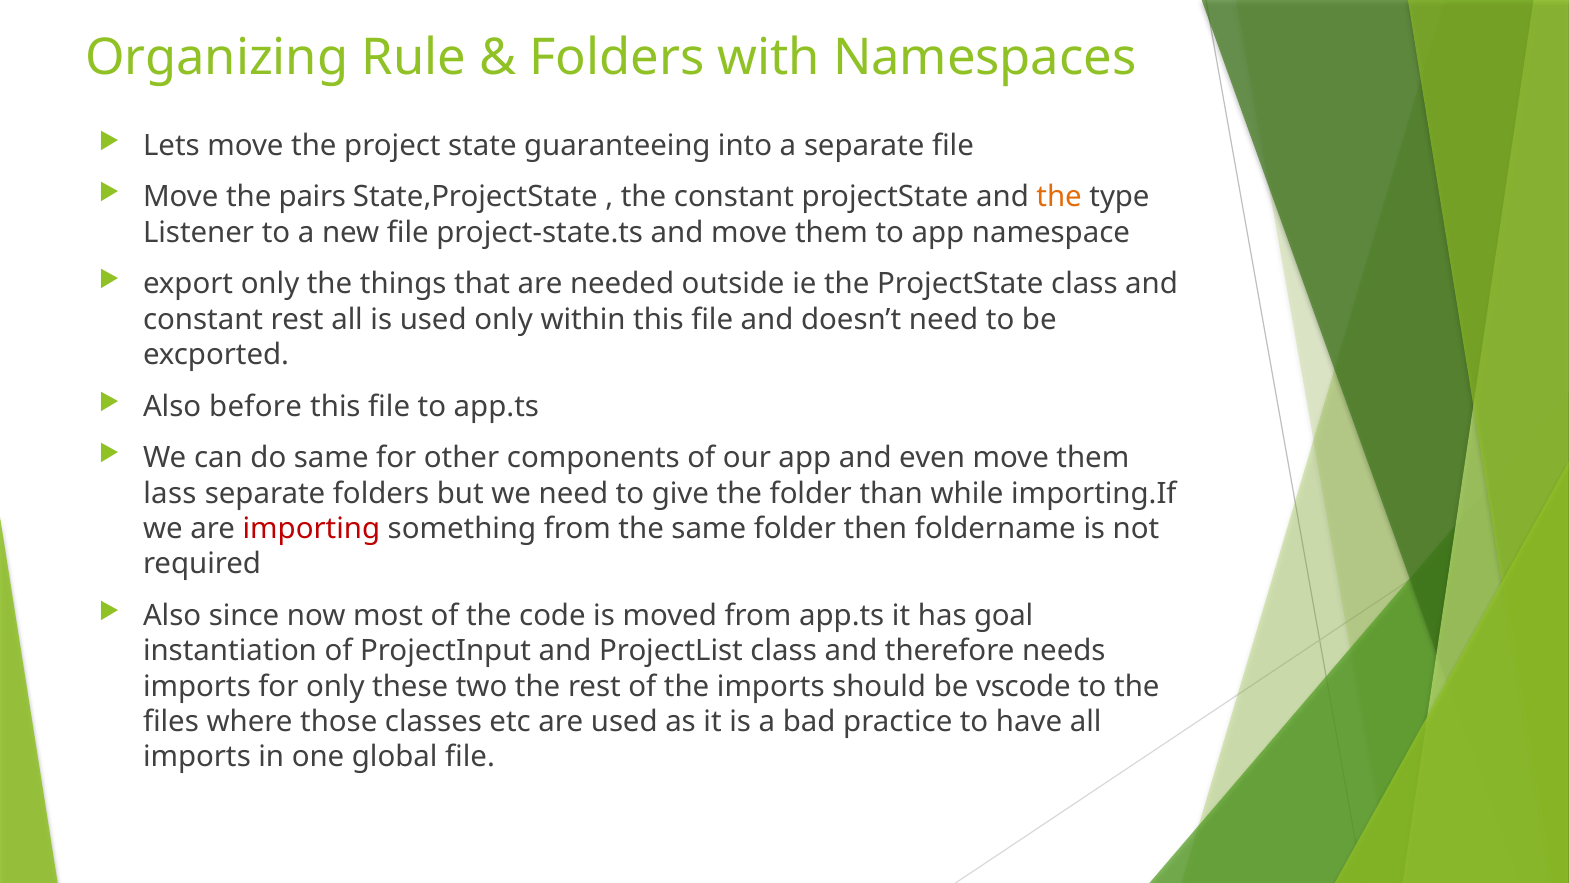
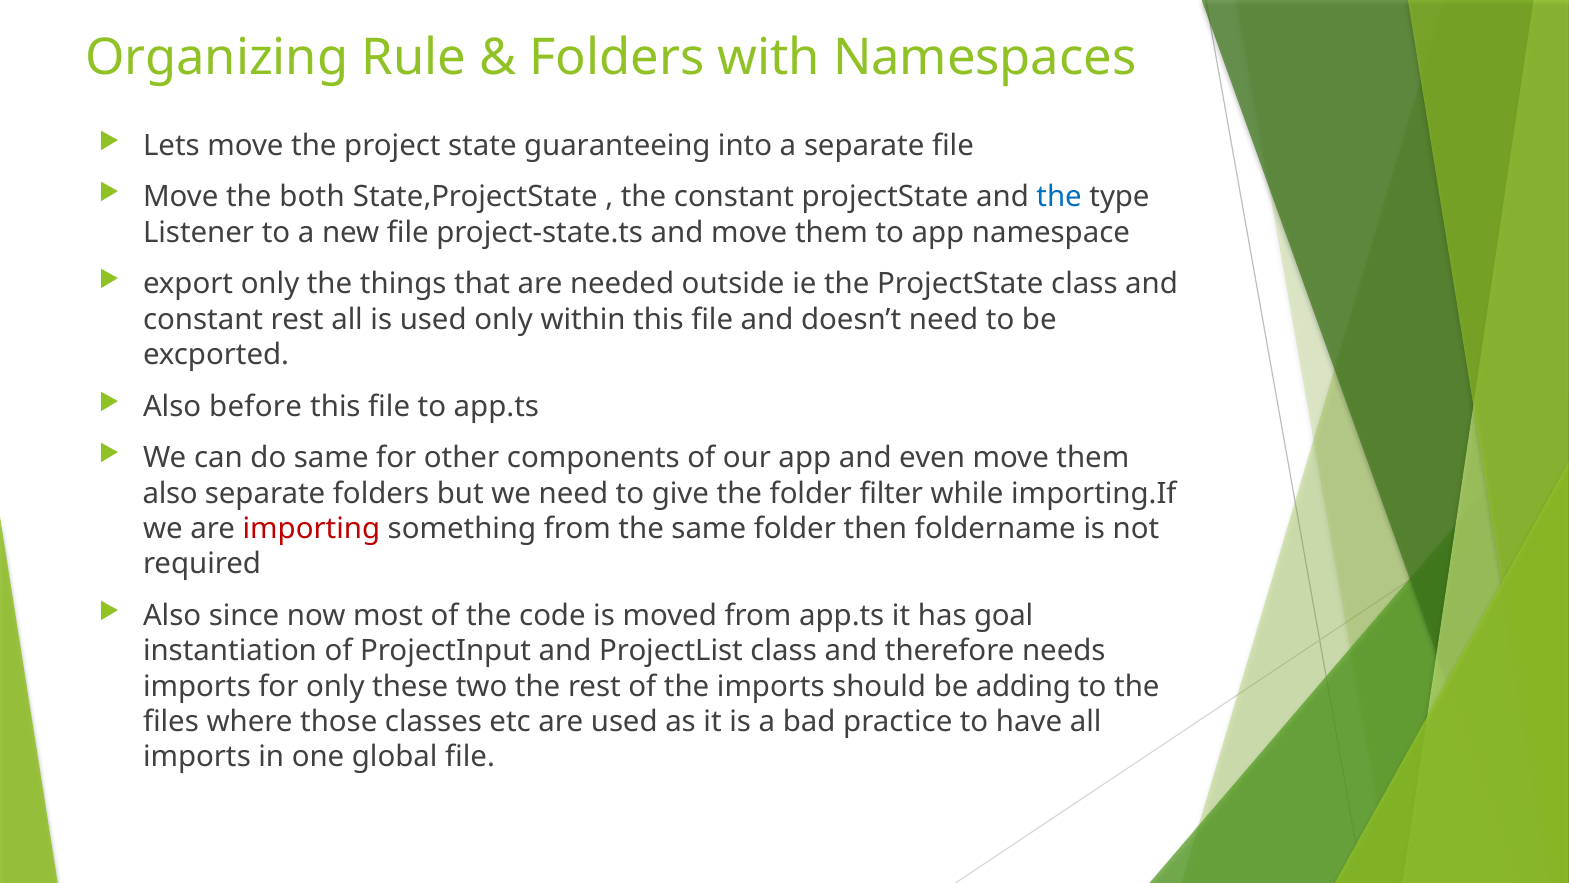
pairs: pairs -> both
the at (1059, 197) colour: orange -> blue
lass at (170, 493): lass -> also
than: than -> filter
vscode: vscode -> adding
